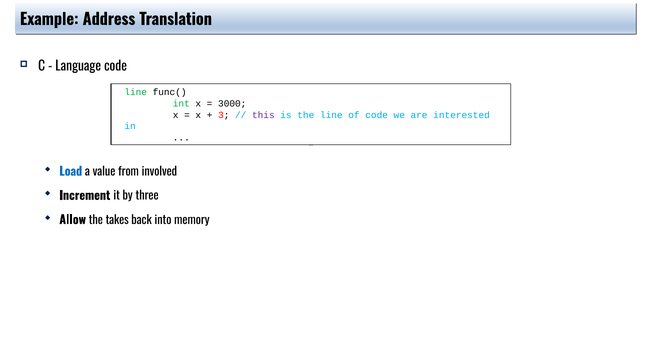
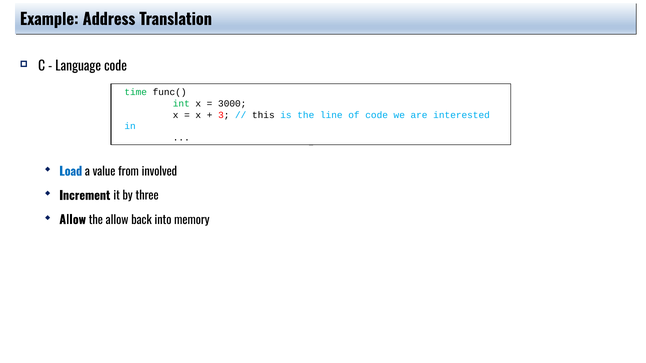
line at (136, 92): line -> time
this colour: purple -> black
the takes: takes -> allow
